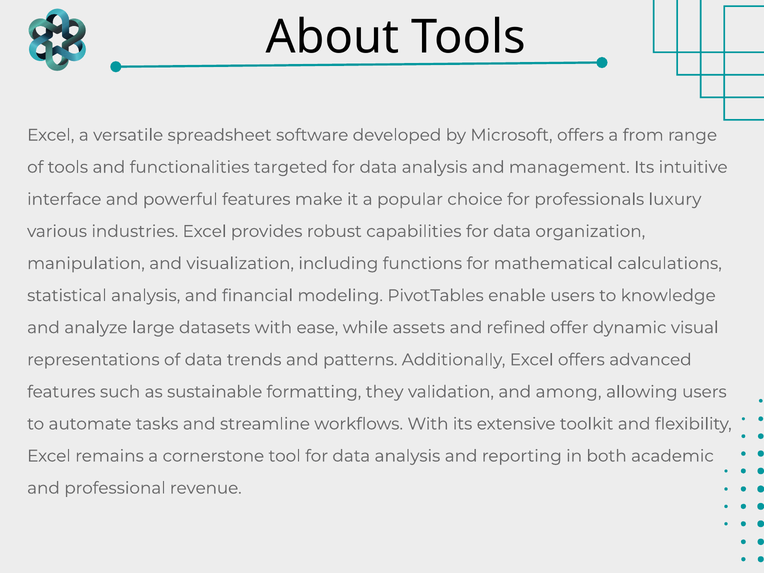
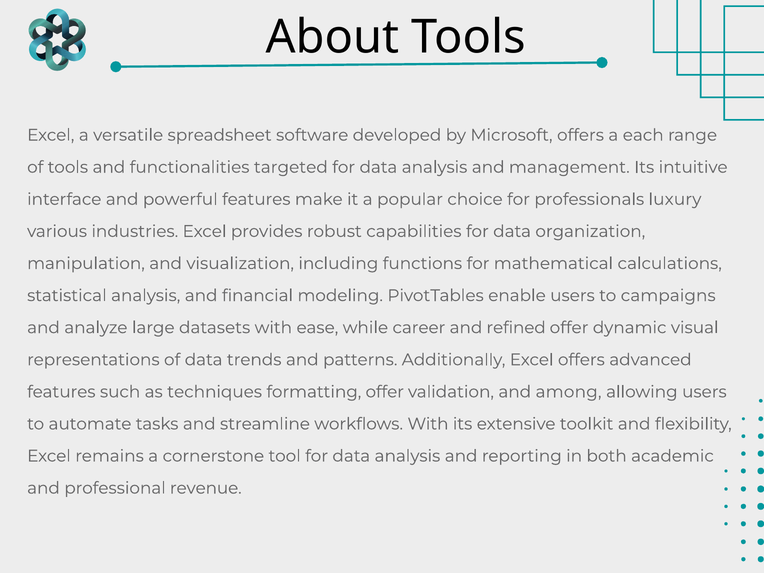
from: from -> each
knowledge: knowledge -> campaigns
assets: assets -> career
sustainable: sustainable -> techniques
formatting they: they -> offer
